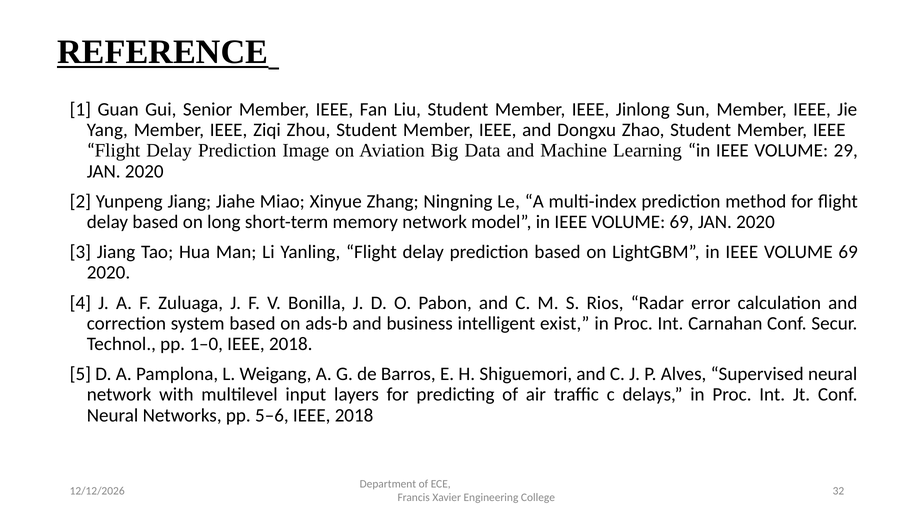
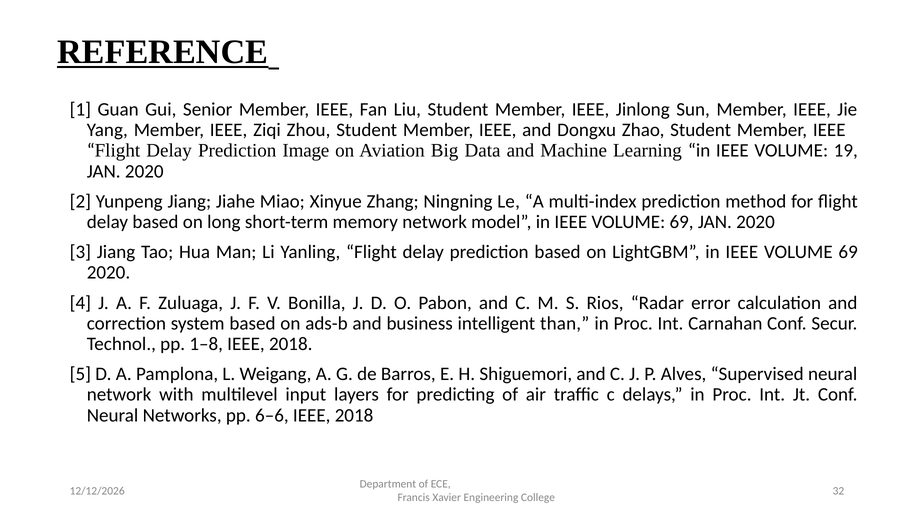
29: 29 -> 19
exist: exist -> than
1–0: 1–0 -> 1–8
5–6: 5–6 -> 6–6
